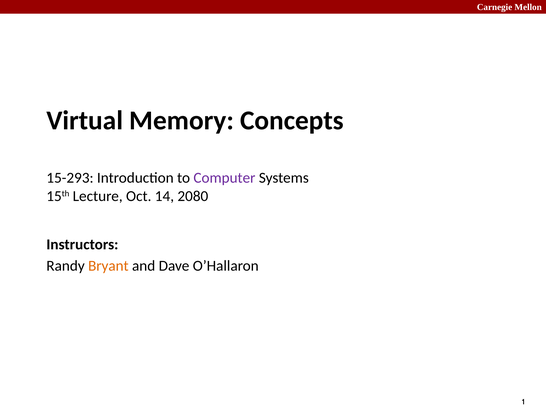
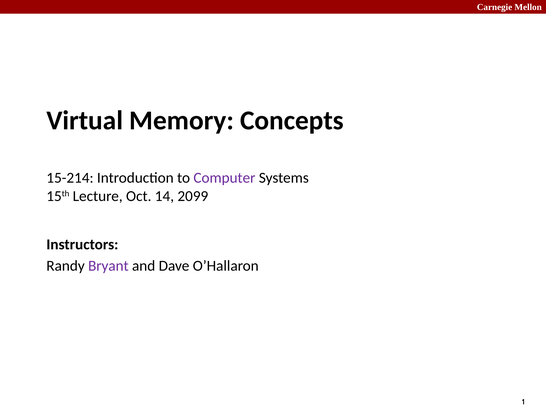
15-293: 15-293 -> 15-214
2080: 2080 -> 2099
Bryant colour: orange -> purple
